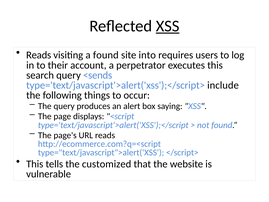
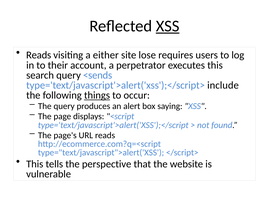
a found: found -> either
into: into -> lose
things underline: none -> present
customized: customized -> perspective
